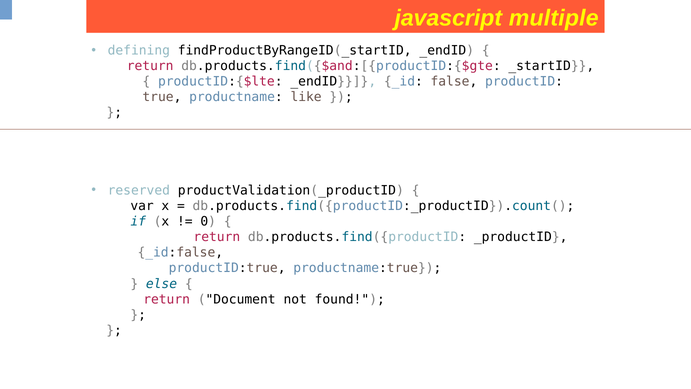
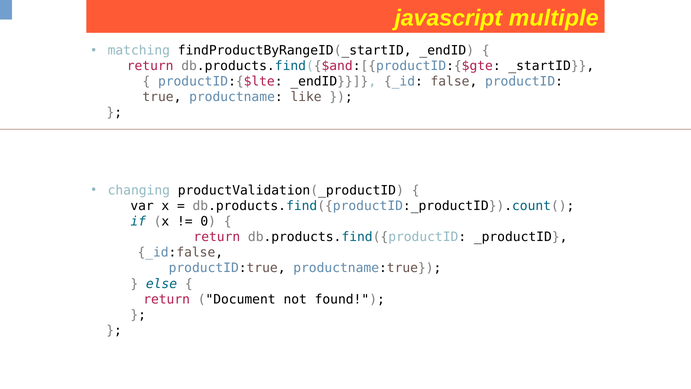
defining: defining -> matching
reserved: reserved -> changing
